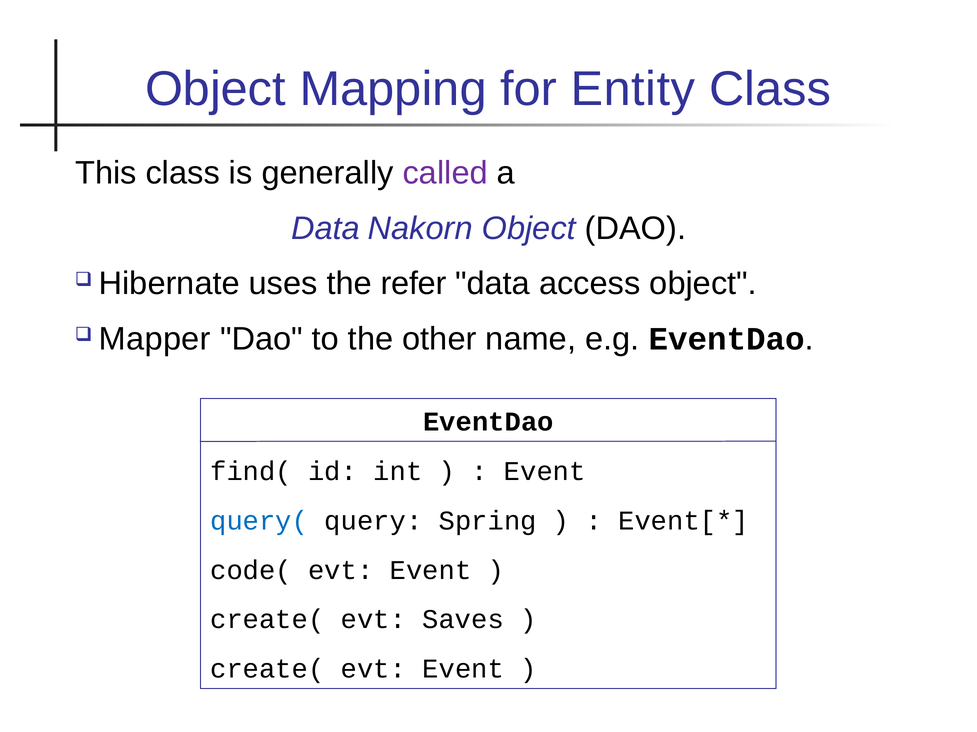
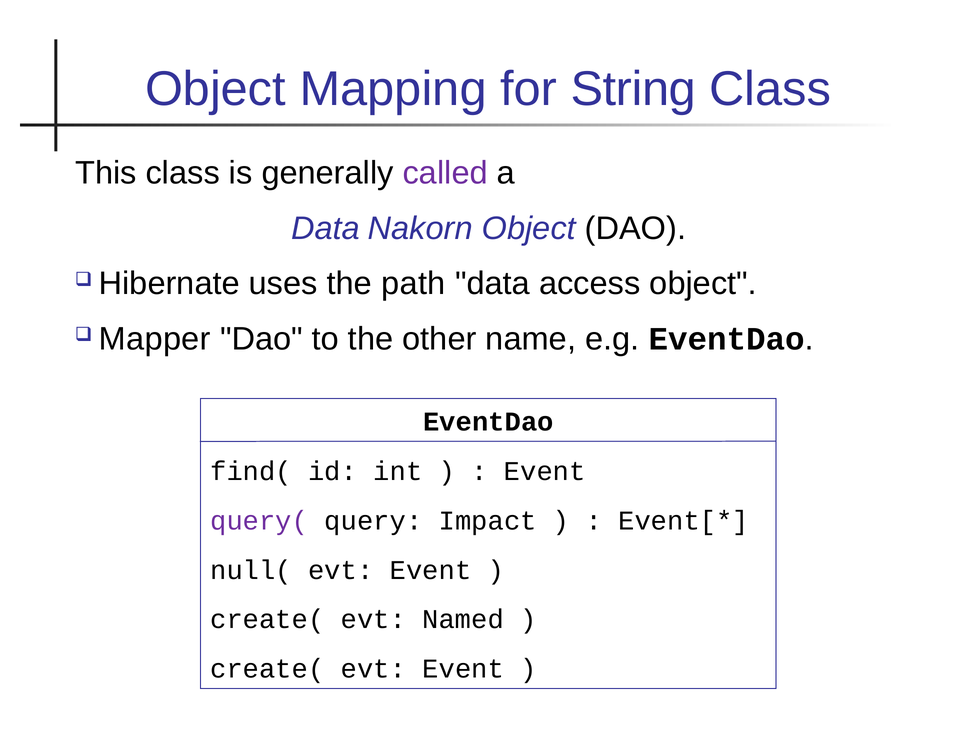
Entity: Entity -> String
refer: refer -> path
query( colour: blue -> purple
Spring: Spring -> Impact
code(: code( -> null(
Saves: Saves -> Named
